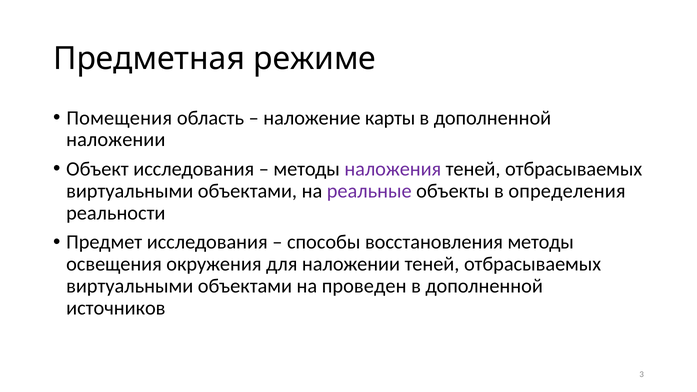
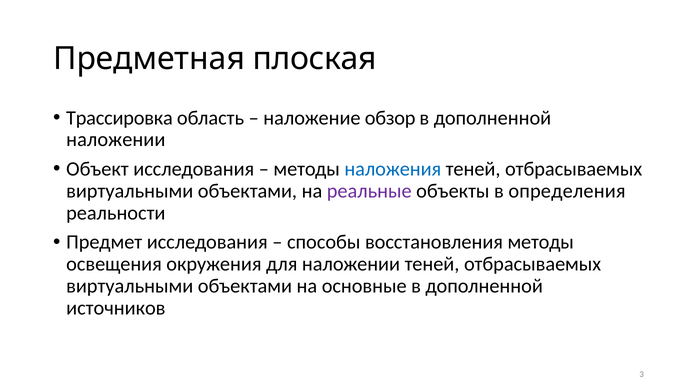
режиме: режиме -> плоская
Помещения: Помещения -> Трассировка
карты: карты -> обзор
наложения colour: purple -> blue
проведен: проведен -> основные
